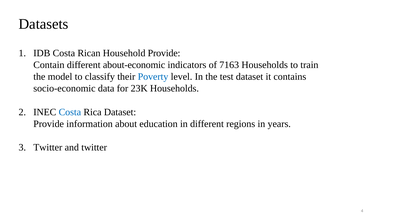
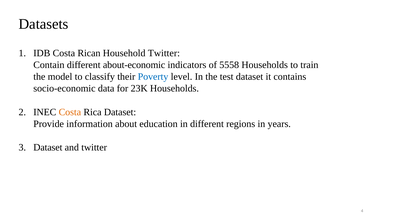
Household Provide: Provide -> Twitter
7163: 7163 -> 5558
Costa at (70, 112) colour: blue -> orange
Twitter at (48, 147): Twitter -> Dataset
